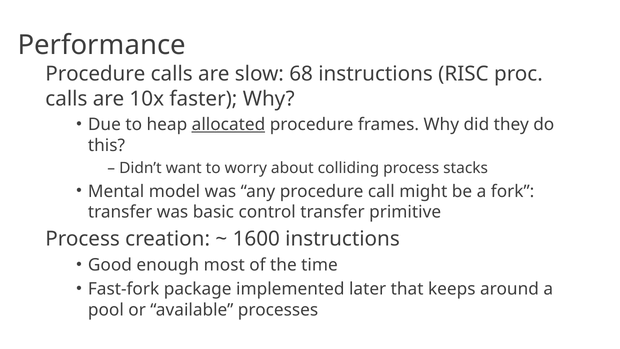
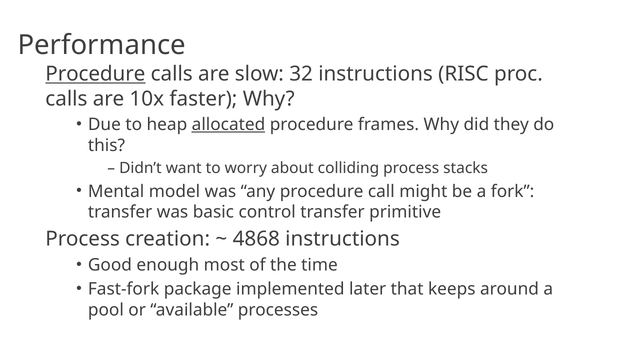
Procedure at (95, 74) underline: none -> present
68: 68 -> 32
1600: 1600 -> 4868
